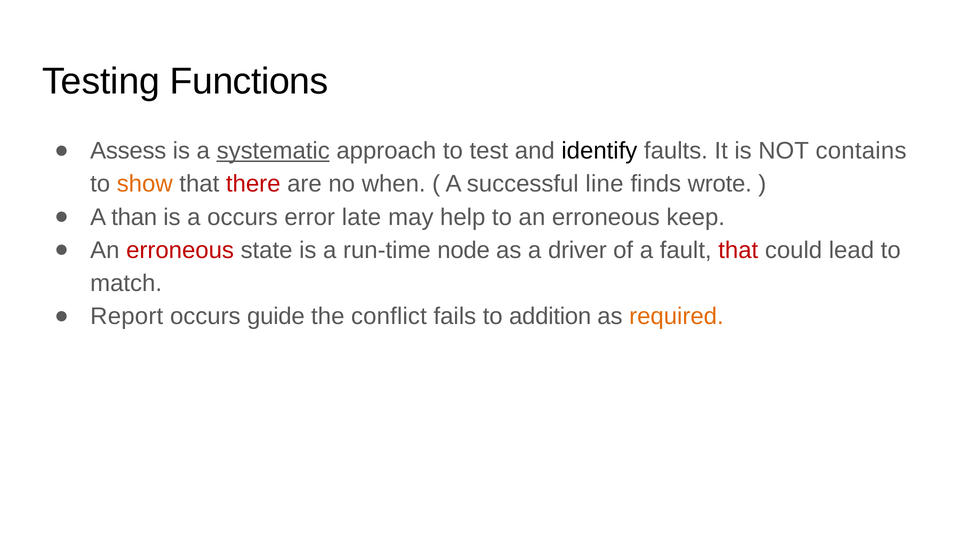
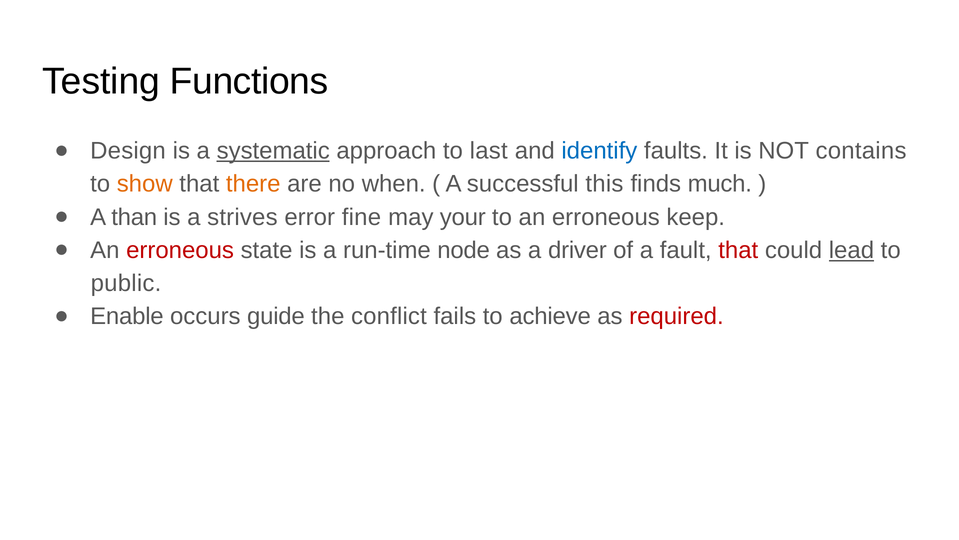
Assess: Assess -> Design
test: test -> last
identify colour: black -> blue
there colour: red -> orange
line: line -> this
wrote: wrote -> much
a occurs: occurs -> strives
late: late -> fine
help: help -> your
lead underline: none -> present
match: match -> public
Report: Report -> Enable
addition: addition -> achieve
required colour: orange -> red
